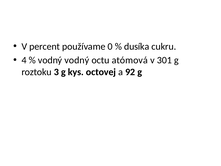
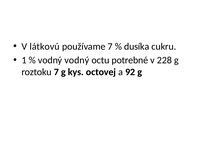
percent: percent -> látkovú
používame 0: 0 -> 7
4: 4 -> 1
atómová: atómová -> potrebné
301: 301 -> 228
roztoku 3: 3 -> 7
